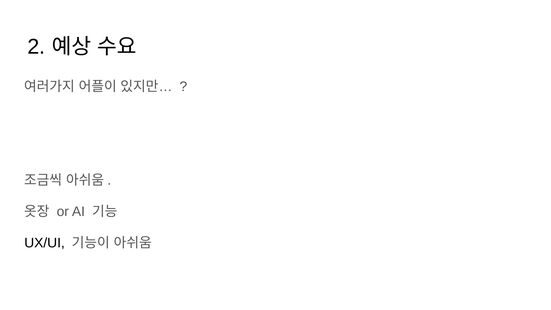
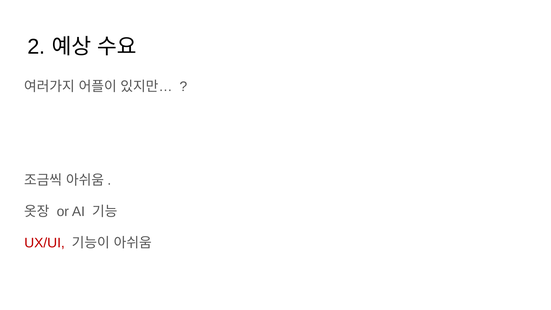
UX/UI colour: black -> red
